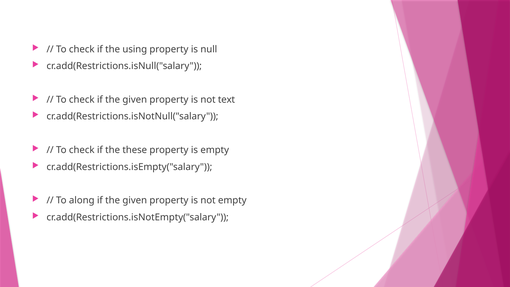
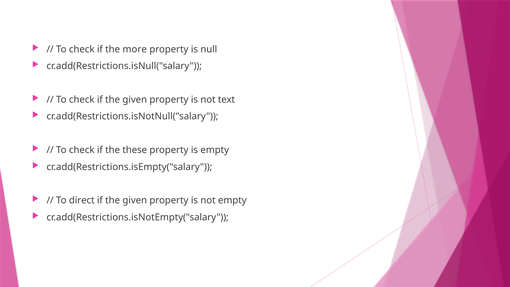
using: using -> more
along: along -> direct
